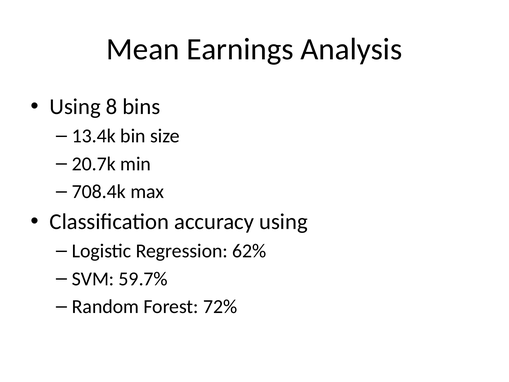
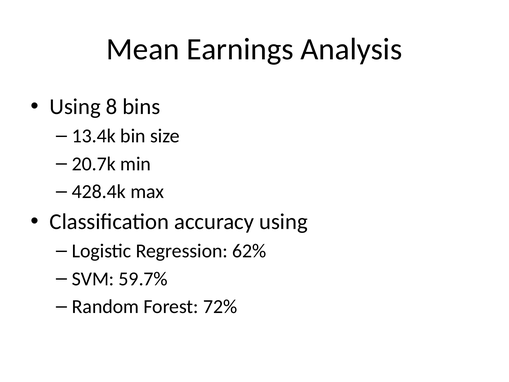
708.4k: 708.4k -> 428.4k
